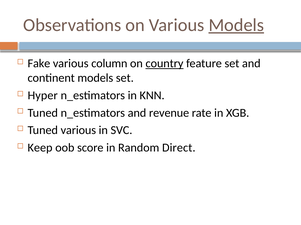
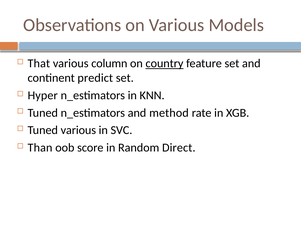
Models at (236, 25) underline: present -> none
Fake: Fake -> That
continent models: models -> predict
revenue: revenue -> method
Keep: Keep -> Than
